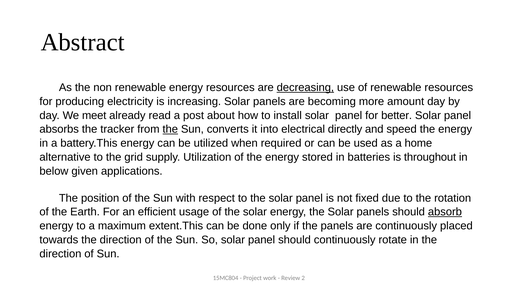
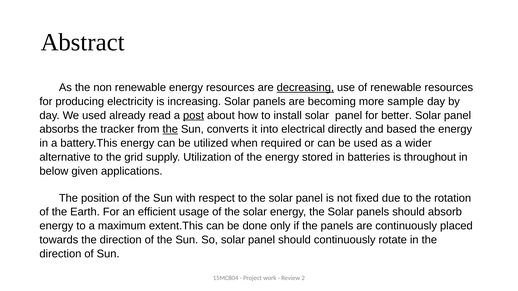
amount: amount -> sample
We meet: meet -> used
post underline: none -> present
speed: speed -> based
home: home -> wider
absorb underline: present -> none
